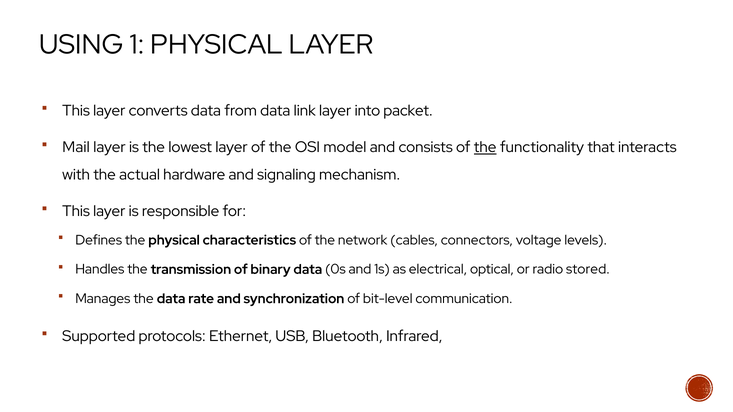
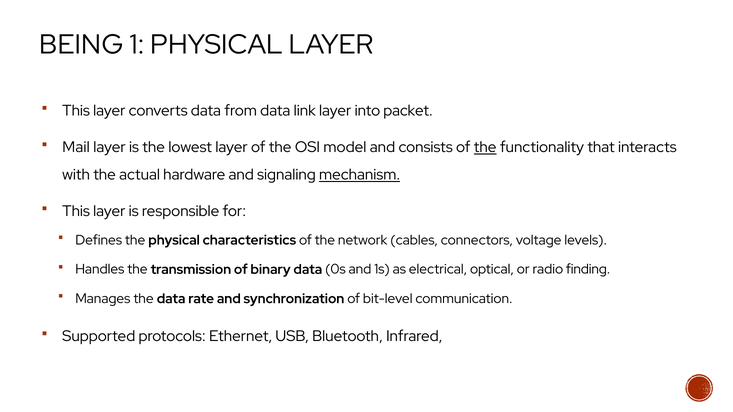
USING: USING -> BEING
mechanism underline: none -> present
stored: stored -> finding
